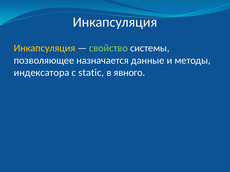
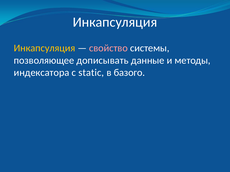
свойство colour: light green -> pink
назначается: назначается -> дописывать
явного: явного -> базого
